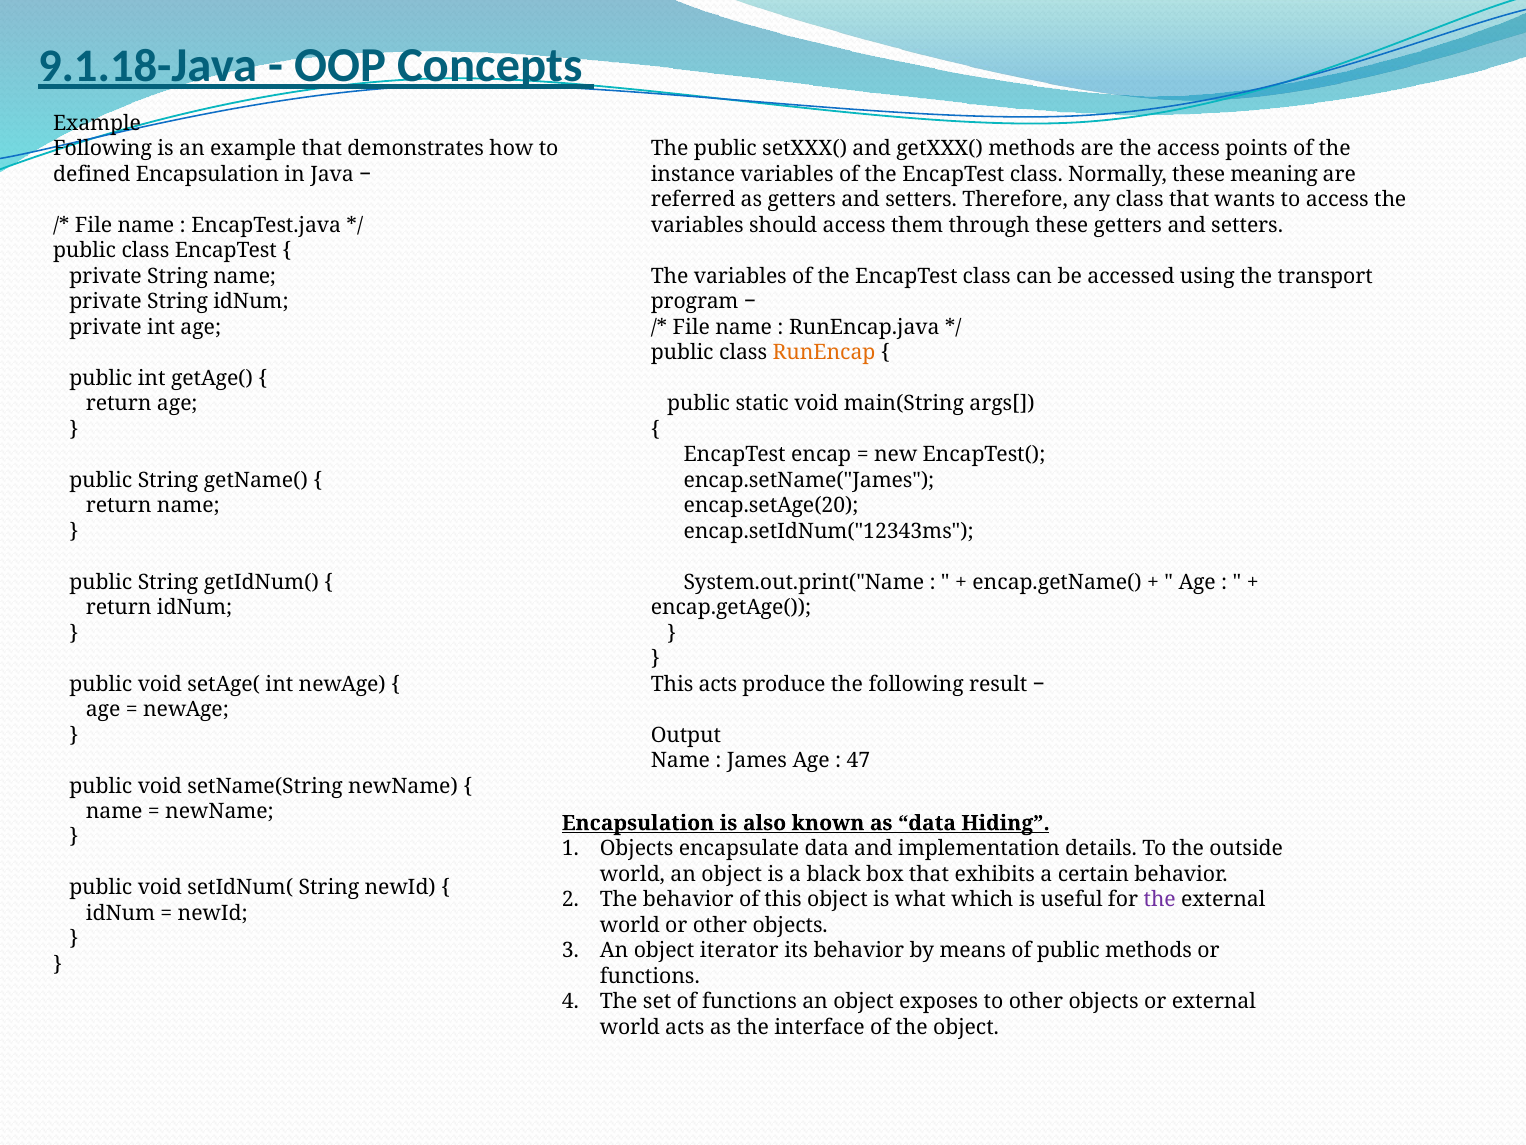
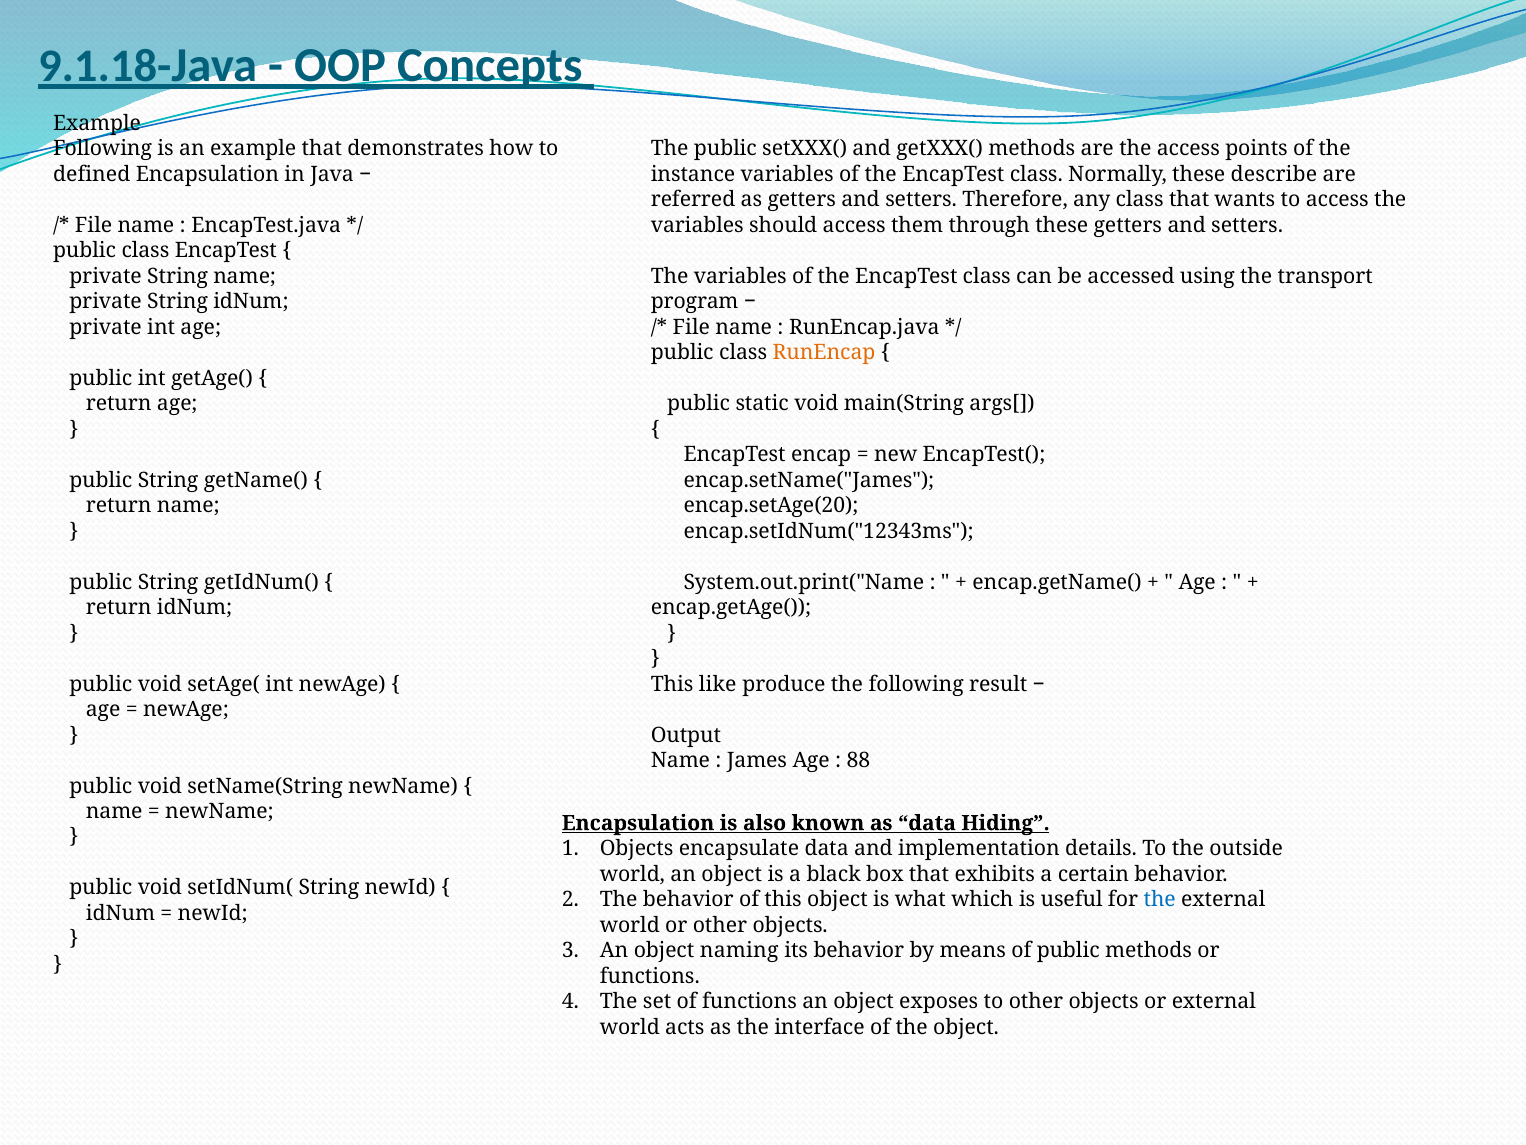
meaning: meaning -> describe
This acts: acts -> like
47: 47 -> 88
the at (1160, 899) colour: purple -> blue
iterator: iterator -> naming
